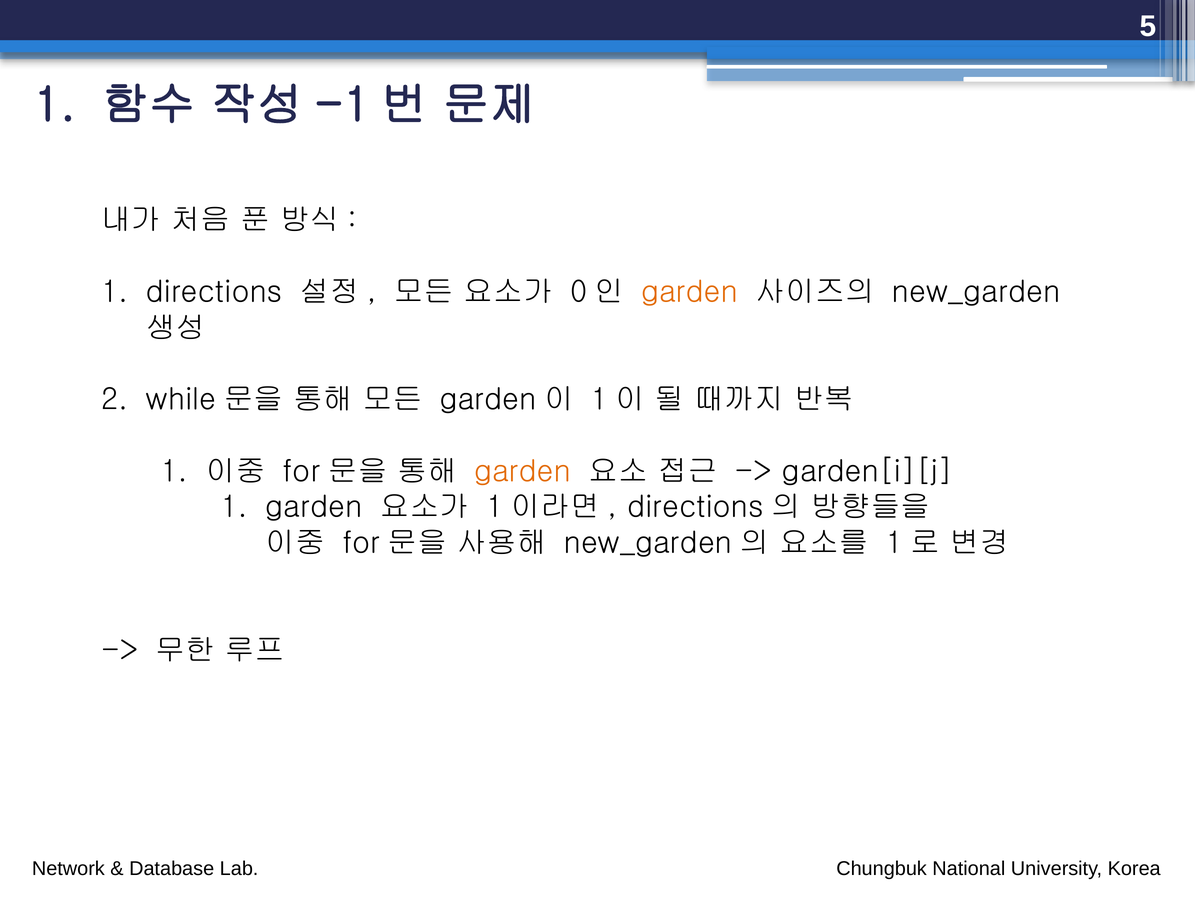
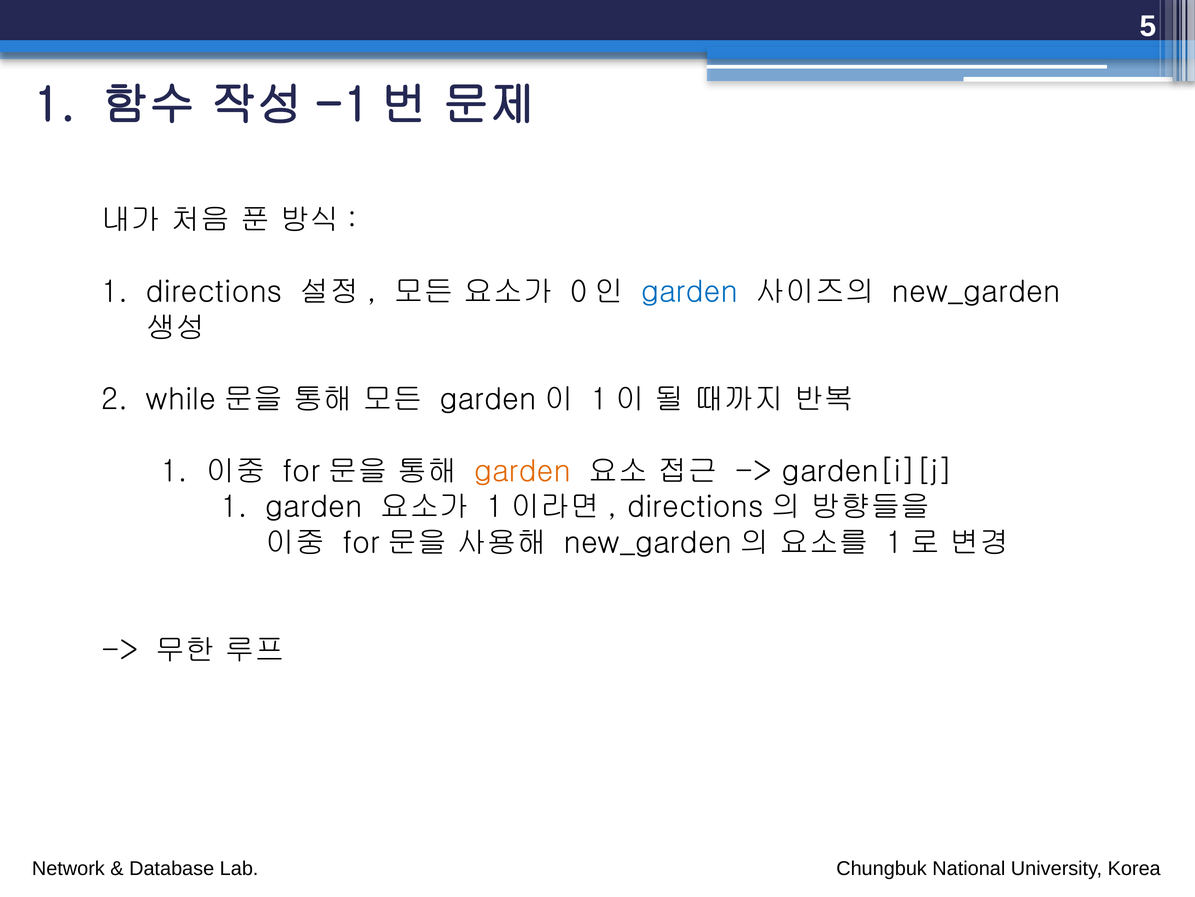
garden at (690, 292) colour: orange -> blue
